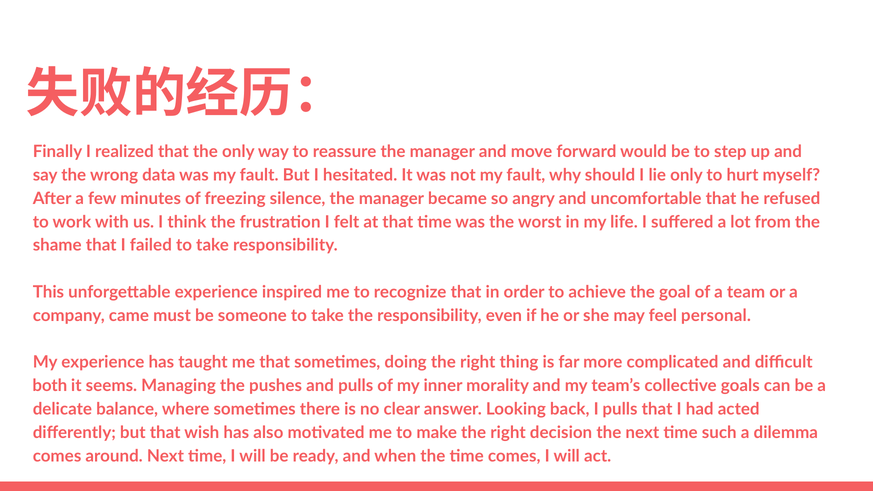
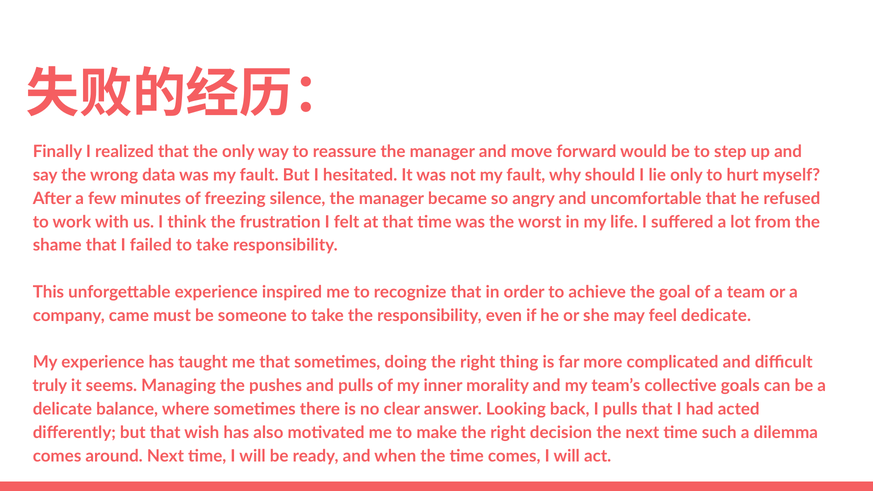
personal: personal -> dedicate
both: both -> truly
